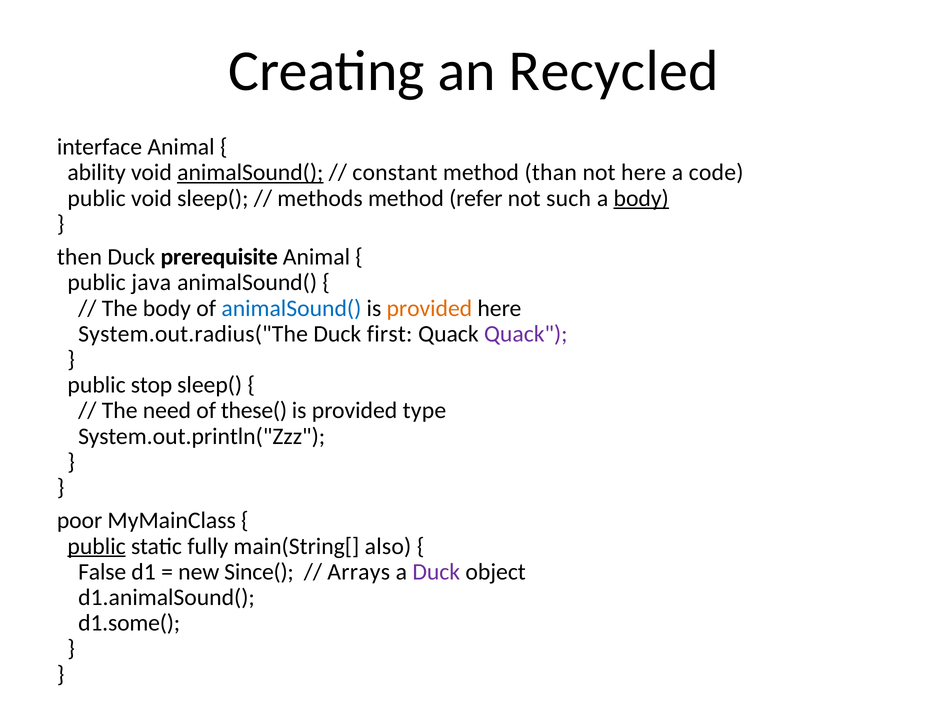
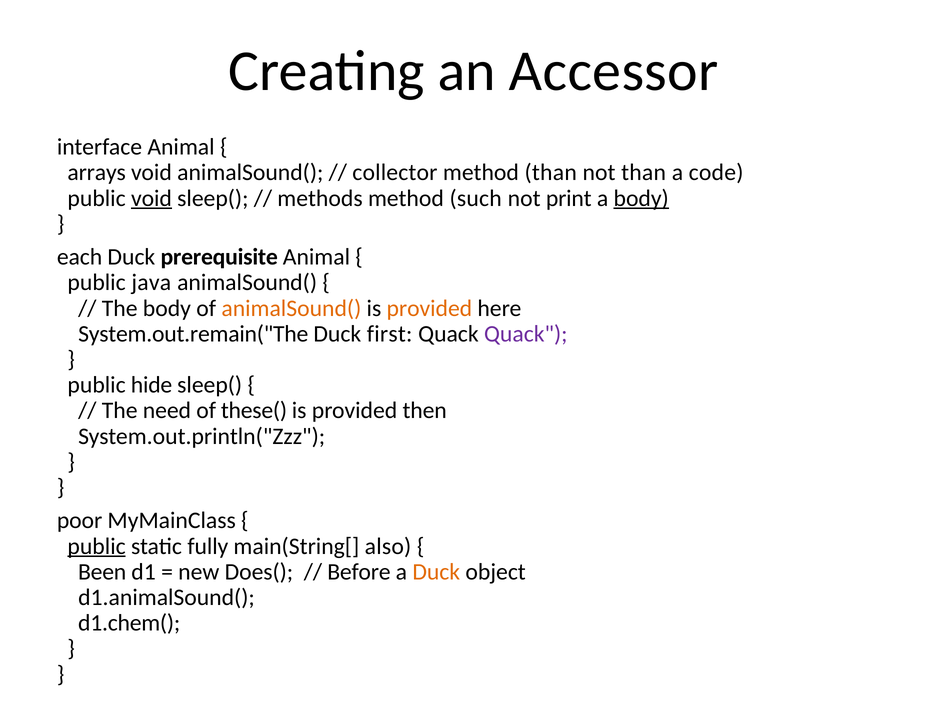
Recycled: Recycled -> Accessor
ability: ability -> arrays
animalSound( at (250, 173) underline: present -> none
constant: constant -> collector
not here: here -> than
void at (151, 198) underline: none -> present
refer: refer -> such
such: such -> print
then: then -> each
animalSound( at (291, 308) colour: blue -> orange
System.out.radius("The: System.out.radius("The -> System.out.remain("The
stop: stop -> hide
type: type -> then
False: False -> Been
Since(: Since( -> Does(
Arrays: Arrays -> Before
Duck at (436, 572) colour: purple -> orange
d1.some(: d1.some( -> d1.chem(
